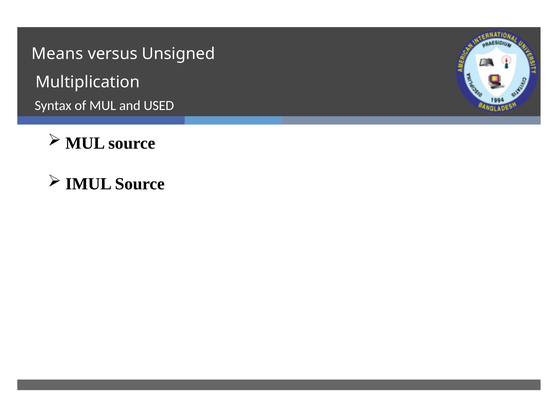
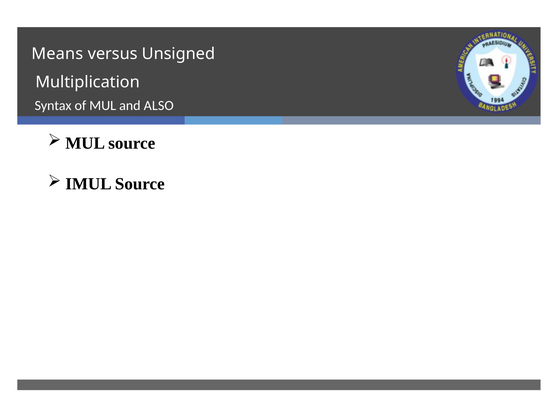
USED: USED -> ALSO
